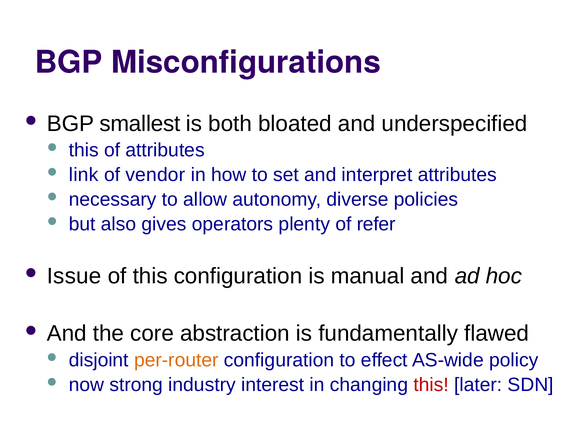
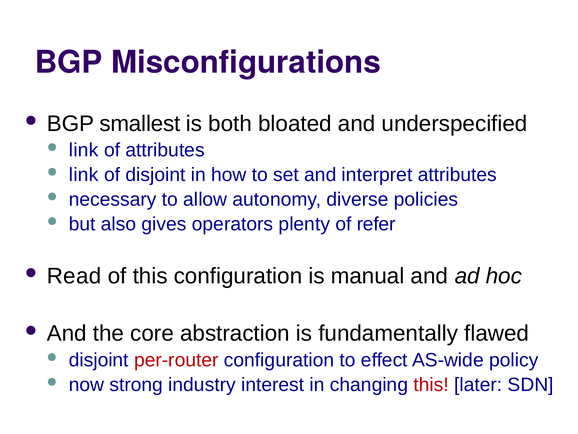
this at (84, 150): this -> link
of vendor: vendor -> disjoint
Issue: Issue -> Read
per-router colour: orange -> red
